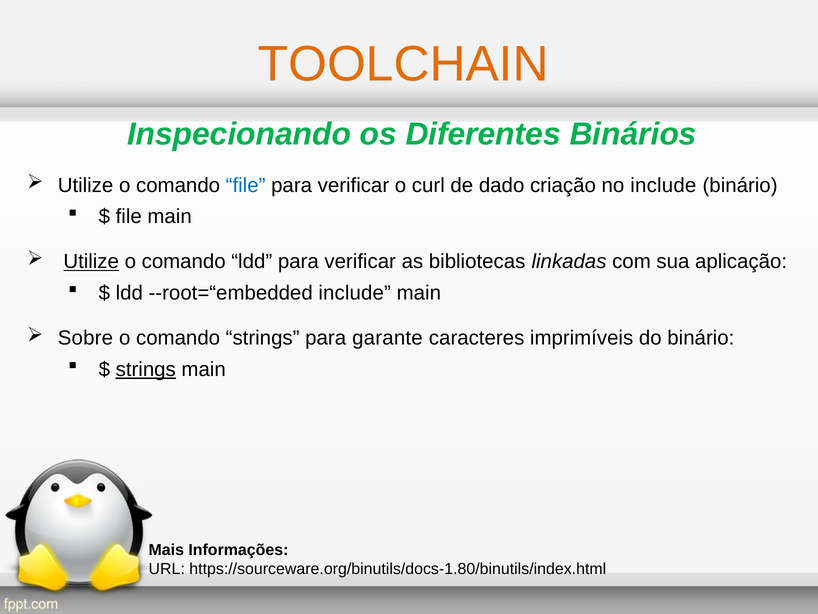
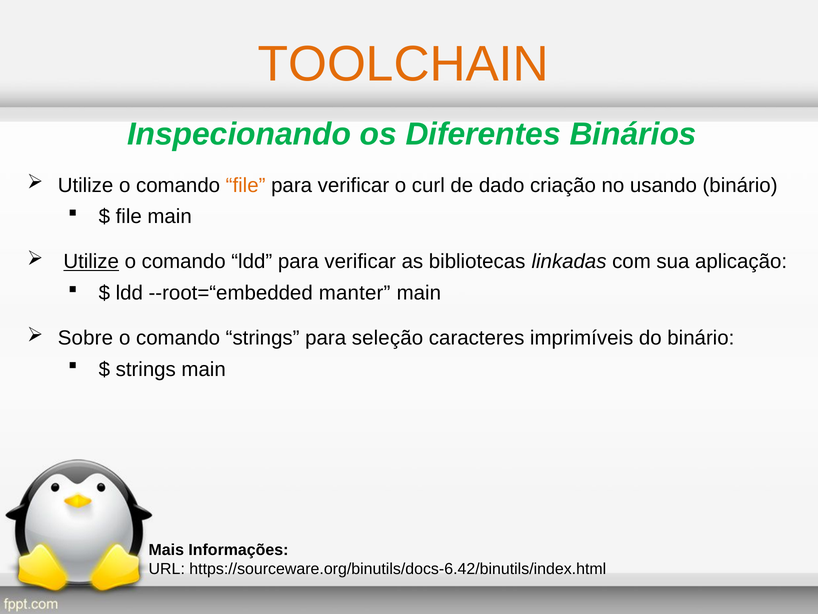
file at (246, 185) colour: blue -> orange
no include: include -> usando
--root=“embedded include: include -> manter
garante: garante -> seleção
strings at (146, 369) underline: present -> none
https://sourceware.org/binutils/docs-1.80/binutils/index.html: https://sourceware.org/binutils/docs-1.80/binutils/index.html -> https://sourceware.org/binutils/docs-6.42/binutils/index.html
